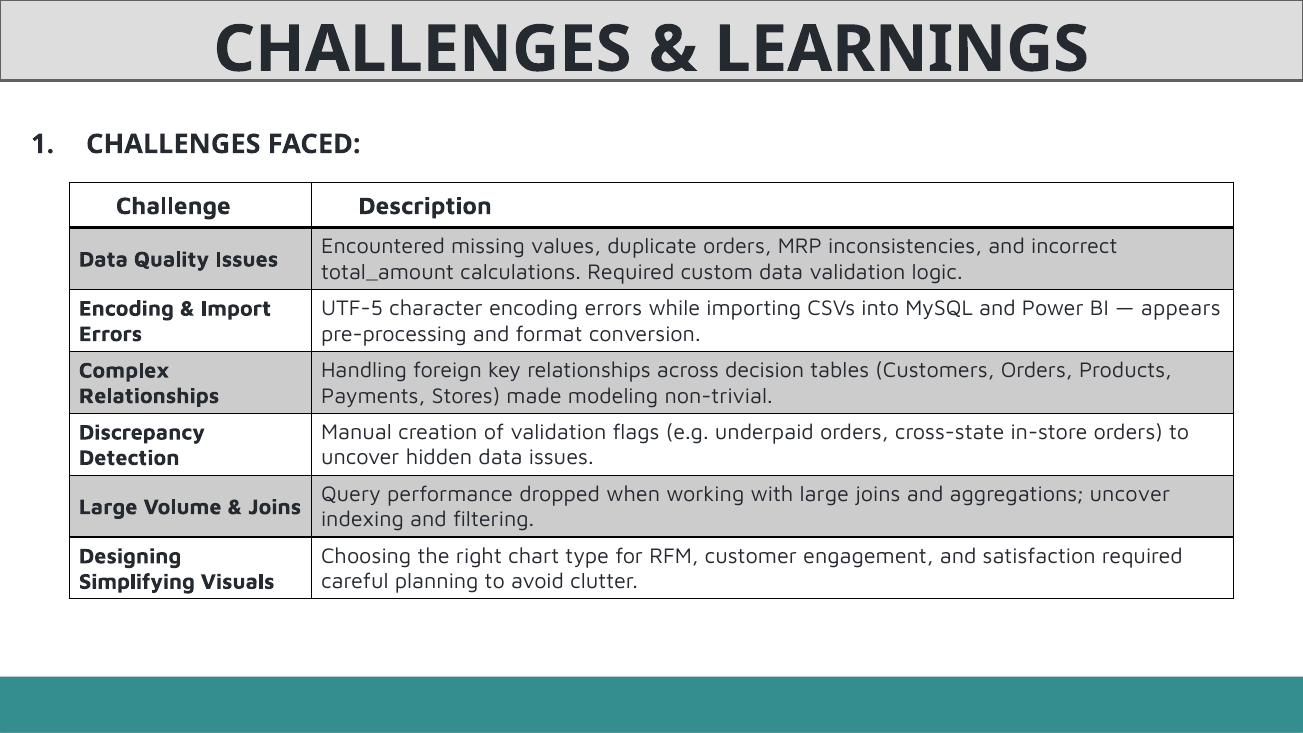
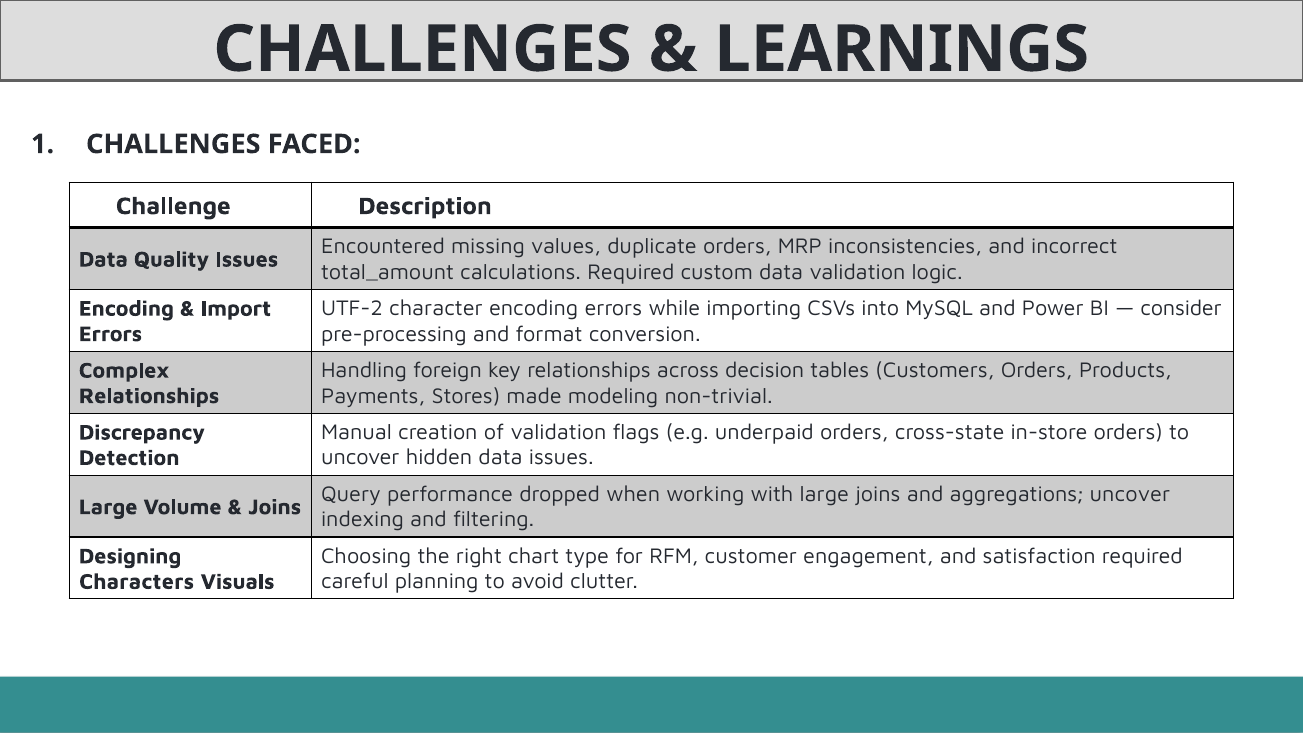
UTF-5: UTF-5 -> UTF-2
appears: appears -> consider
Simplifying: Simplifying -> Characters
